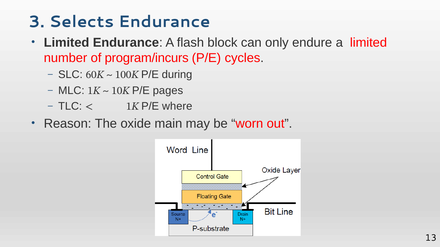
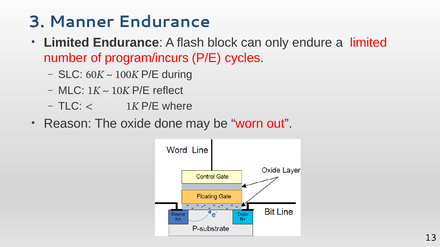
Selects: Selects -> Manner
pages: pages -> reflect
main: main -> done
